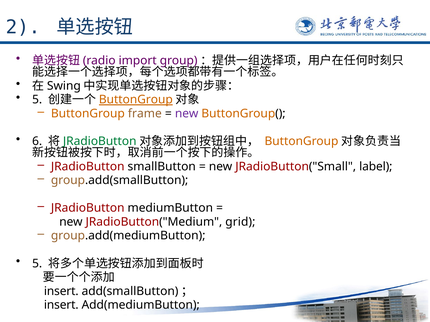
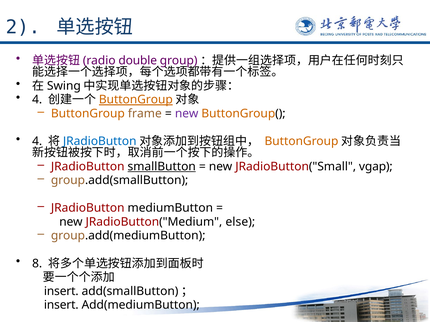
import: import -> double
5 at (37, 100): 5 -> 4
6 at (37, 141): 6 -> 4
JRadioButton at (100, 141) colour: green -> blue
smallButton underline: none -> present
label: label -> vgap
grid: grid -> else
5 at (37, 264): 5 -> 8
